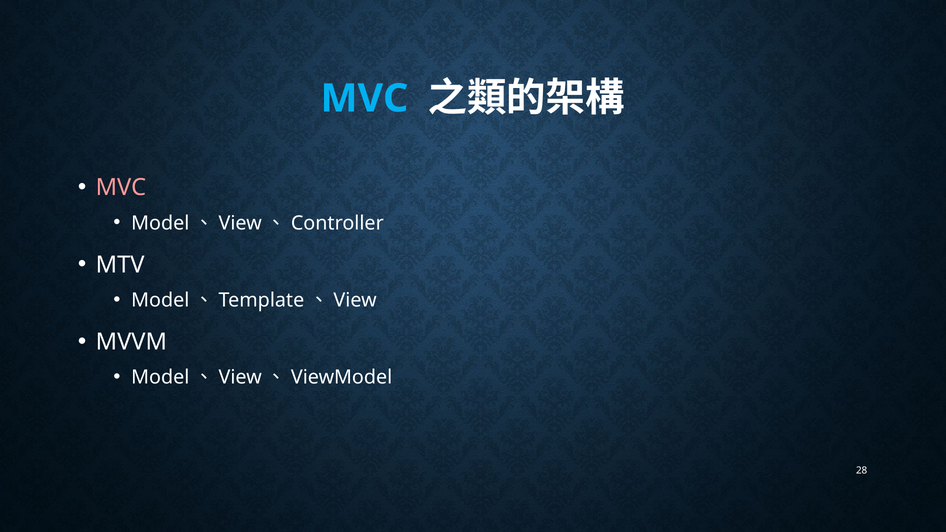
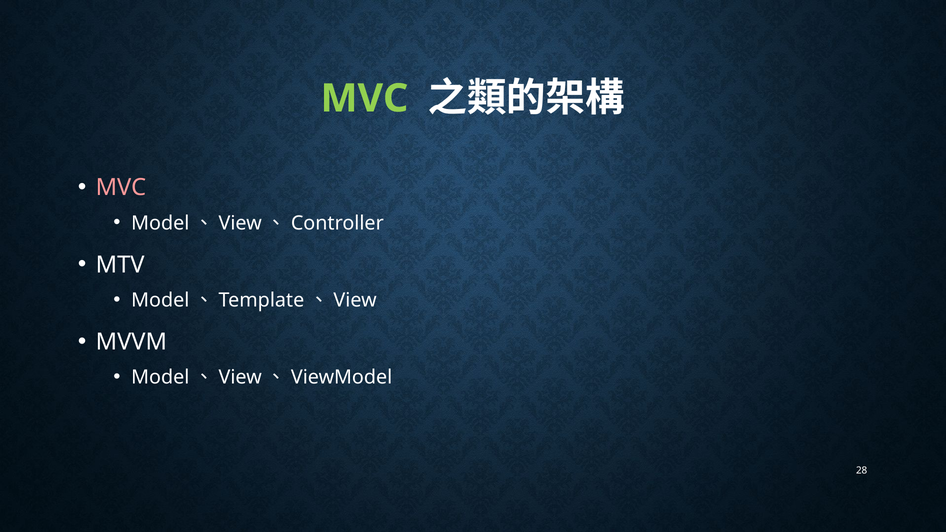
MVC at (364, 98) colour: light blue -> light green
